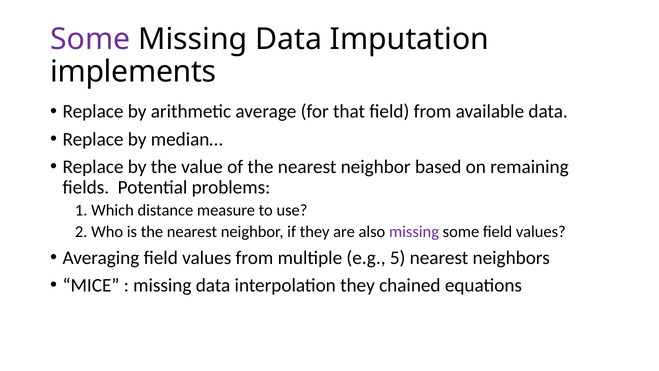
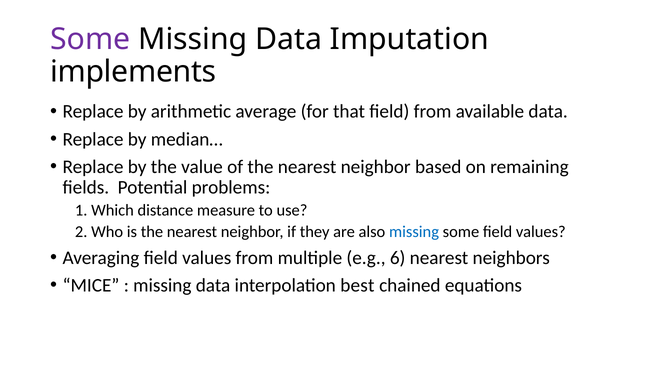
missing at (414, 231) colour: purple -> blue
5: 5 -> 6
interpolation they: they -> best
